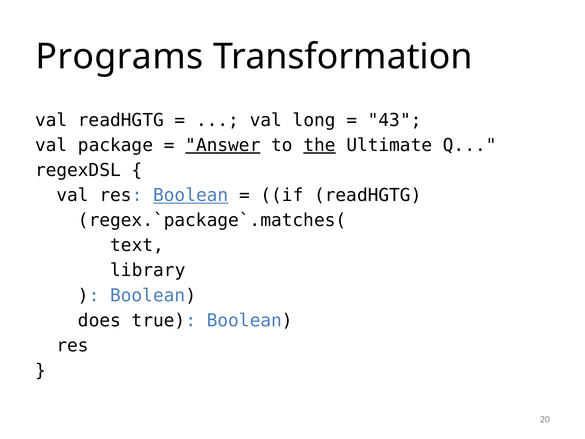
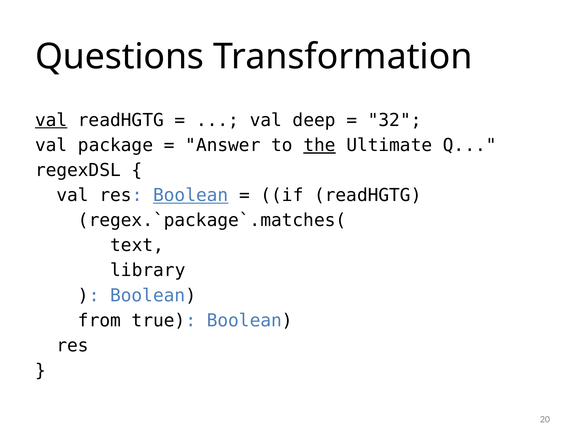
Programs: Programs -> Questions
val at (51, 120) underline: none -> present
long: long -> deep
43: 43 -> 32
Answer underline: present -> none
does: does -> from
